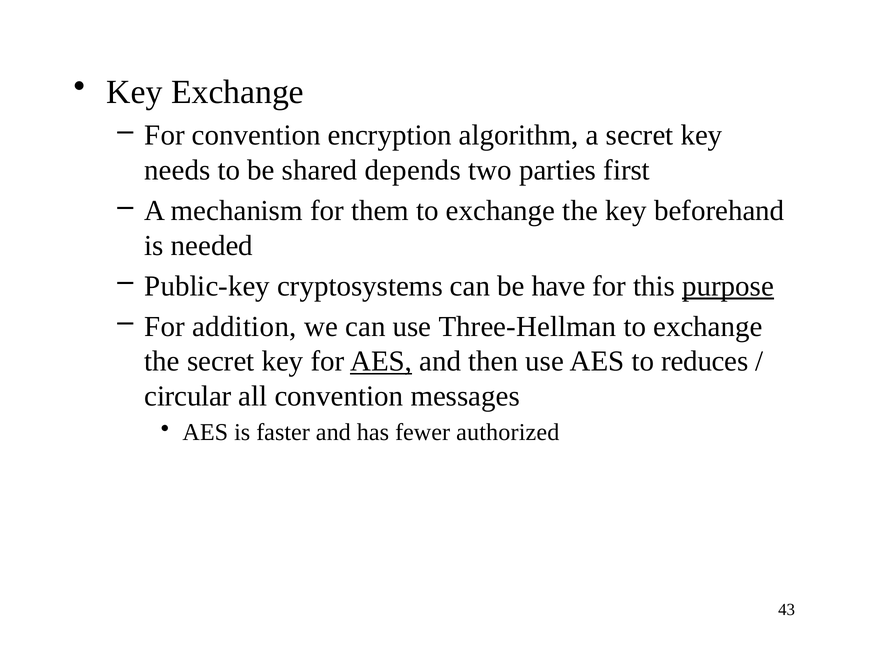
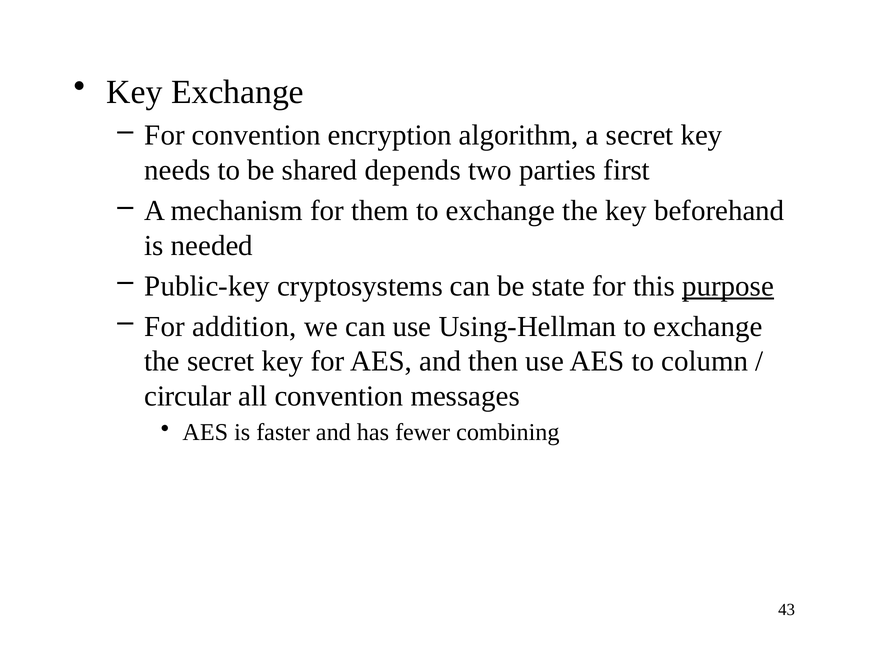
have: have -> state
Three-Hellman: Three-Hellman -> Using-Hellman
AES at (381, 361) underline: present -> none
reduces: reduces -> column
authorized: authorized -> combining
